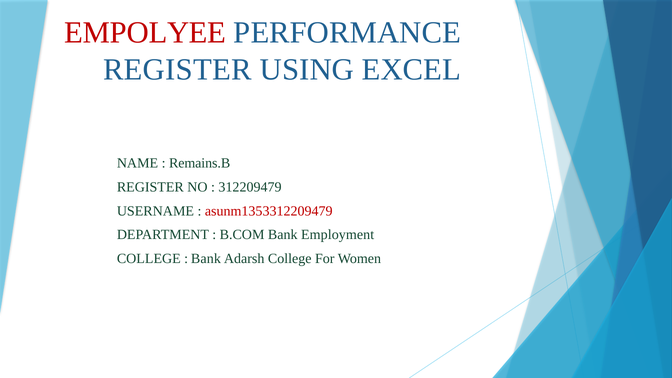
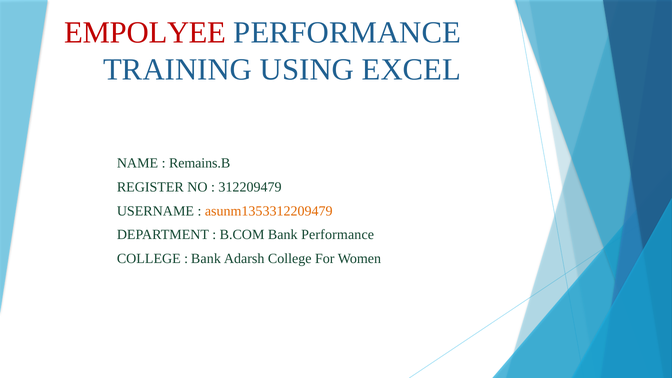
REGISTER at (178, 70): REGISTER -> TRAINING
asunm1353312209479 colour: red -> orange
Bank Employment: Employment -> Performance
